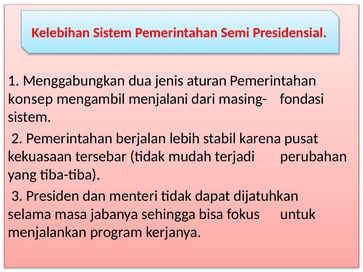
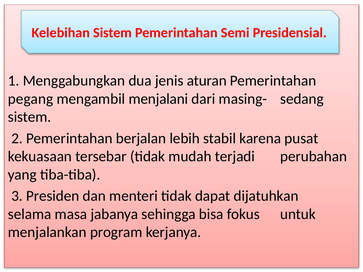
konsep: konsep -> pegang
fondasi: fondasi -> sedang
